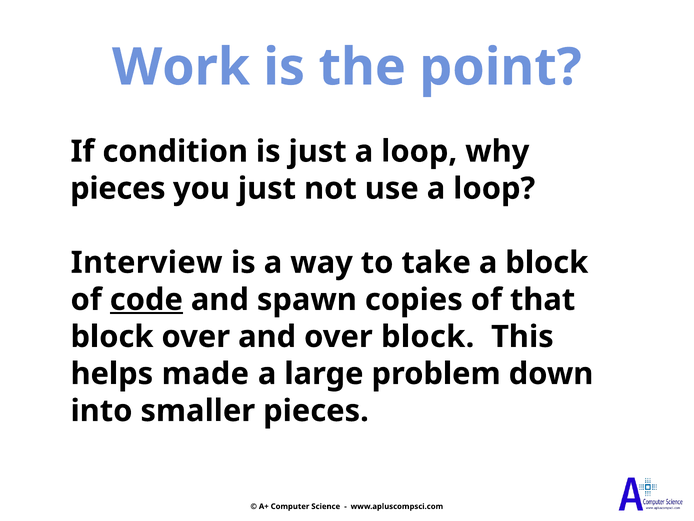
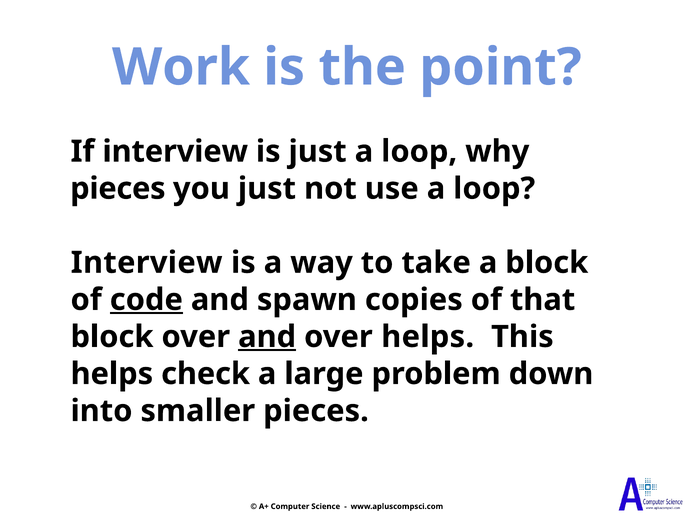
If condition: condition -> interview
and at (267, 336) underline: none -> present
over block: block -> helps
made: made -> check
